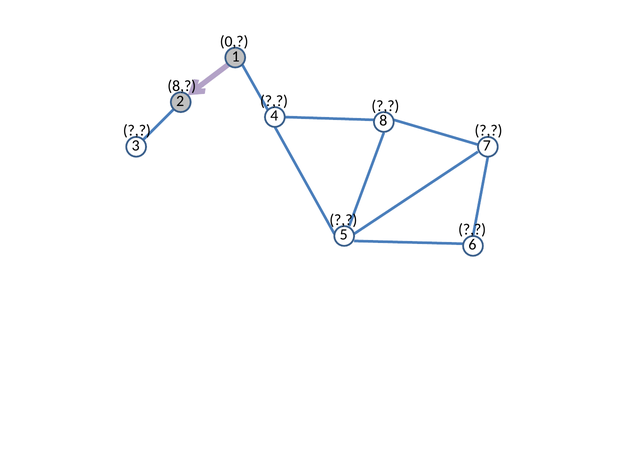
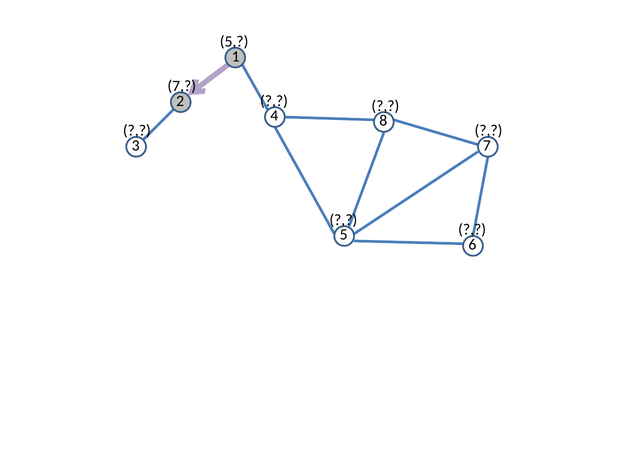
0 at (234, 41): 0 -> 5
8 at (182, 86): 8 -> 7
